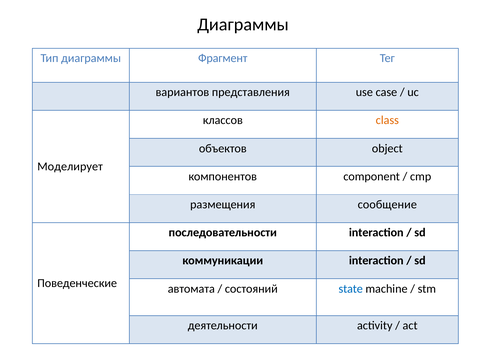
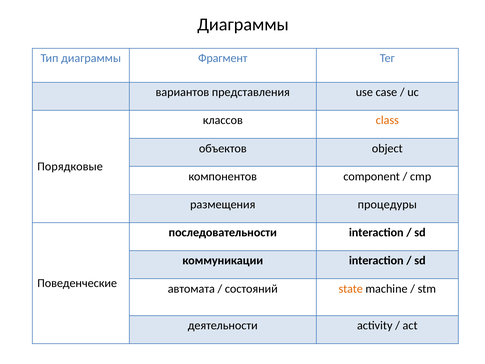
Моделирует: Моделирует -> Порядковые
сообщение: сообщение -> процедуры
state colour: blue -> orange
